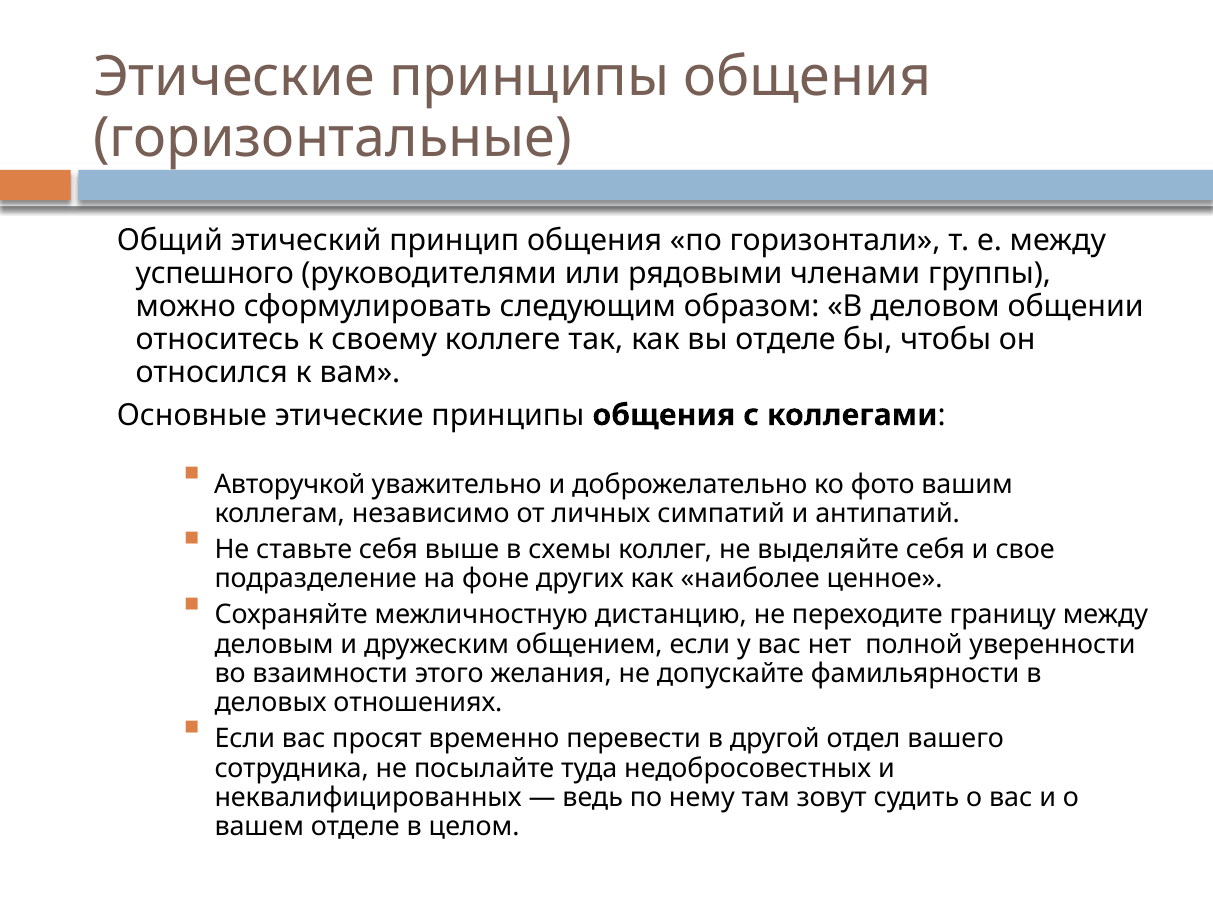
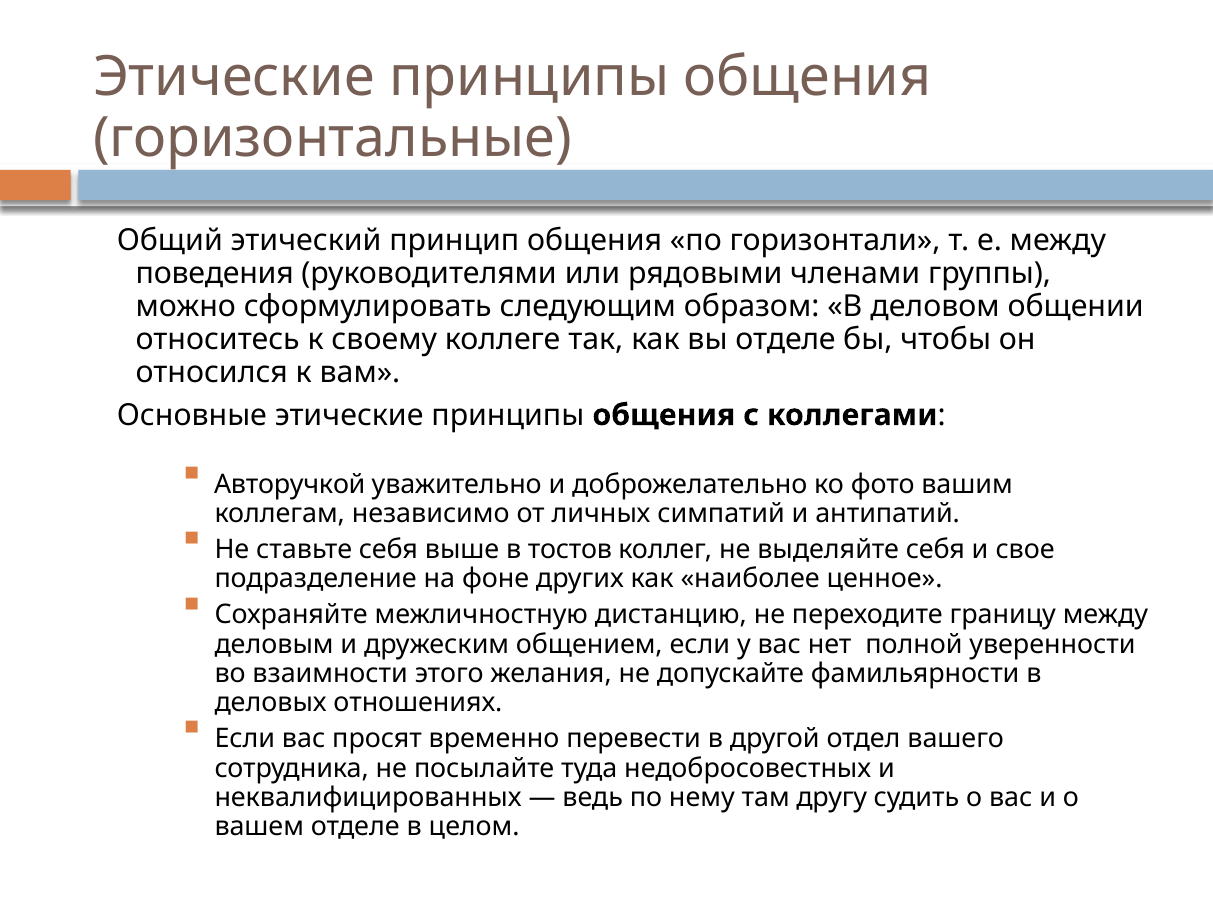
успешного: успешного -> поведения
схемы: схемы -> тостов
зовут: зовут -> другу
